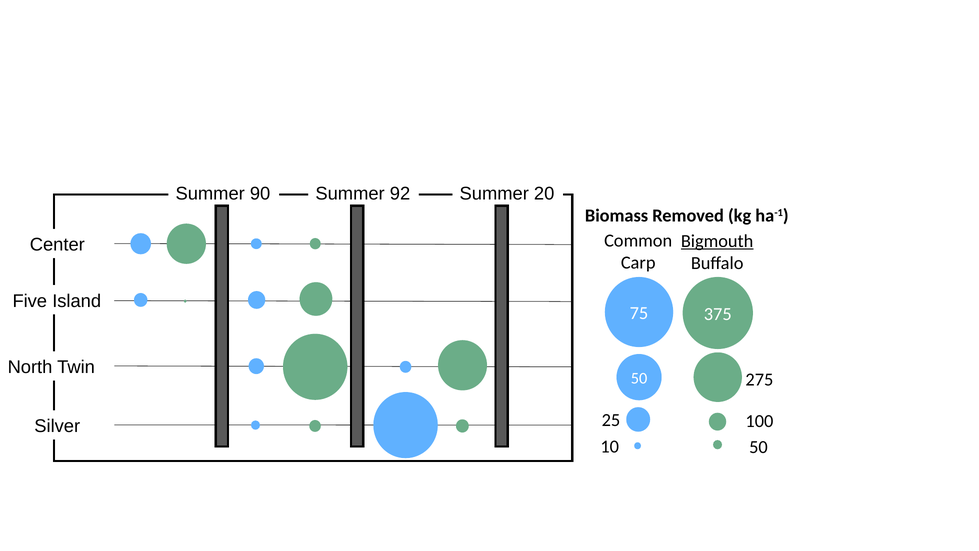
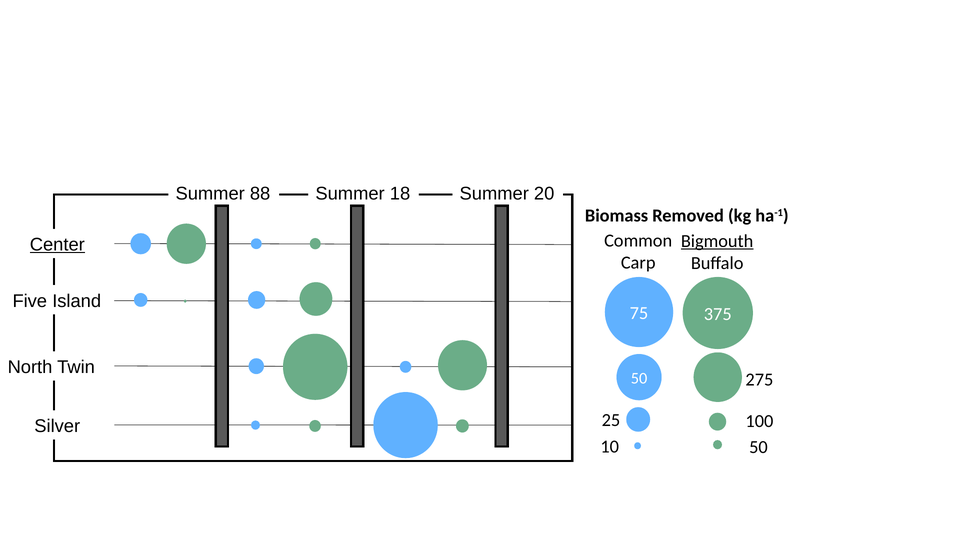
90: 90 -> 88
92: 92 -> 18
Center underline: none -> present
